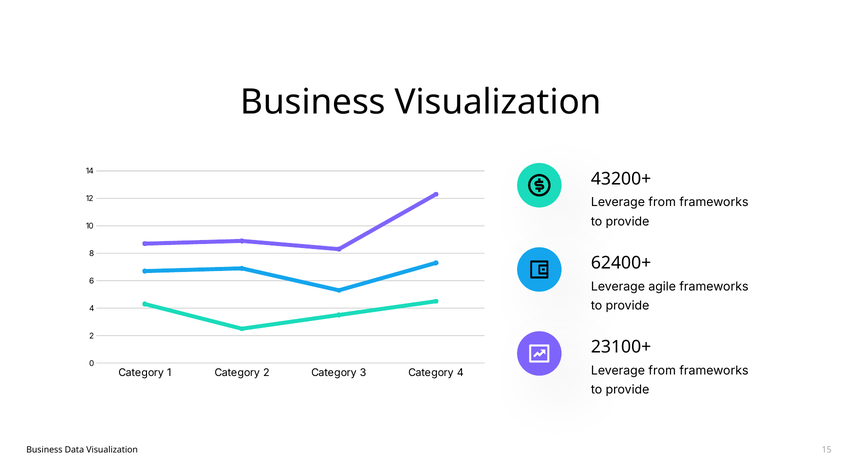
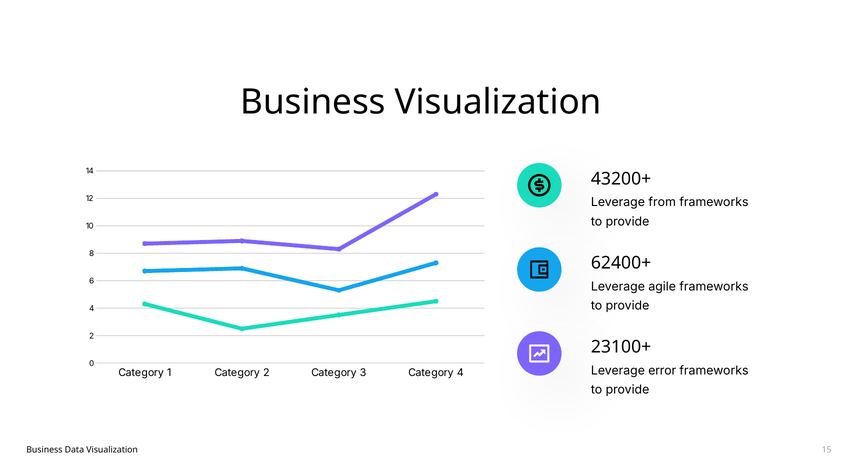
from at (662, 370): from -> error
